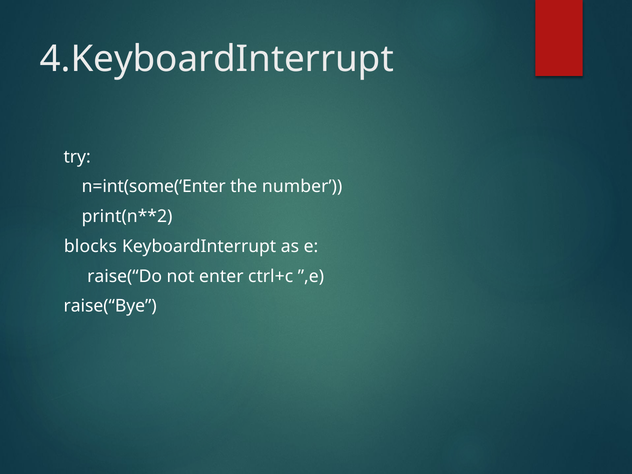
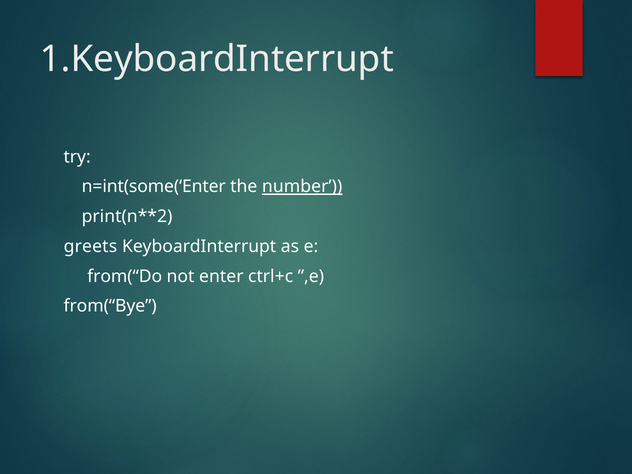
4.KeyboardInterrupt: 4.KeyboardInterrupt -> 1.KeyboardInterrupt
number underline: none -> present
blocks: blocks -> greets
raise(“Do: raise(“Do -> from(“Do
raise(“Bye: raise(“Bye -> from(“Bye
